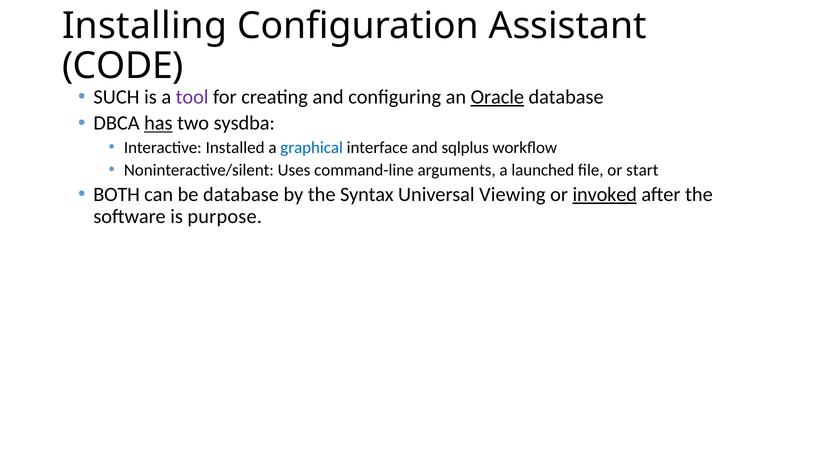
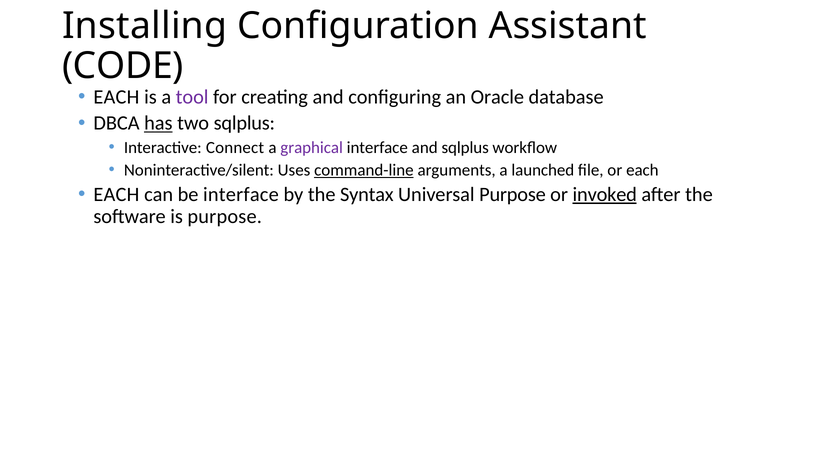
SUCH at (116, 97): SUCH -> EACH
Oracle underline: present -> none
two sysdba: sysdba -> sqlplus
Installed: Installed -> Connect
graphical colour: blue -> purple
command-line underline: none -> present
or start: start -> each
BOTH at (117, 194): BOTH -> EACH
be database: database -> interface
Universal Viewing: Viewing -> Purpose
